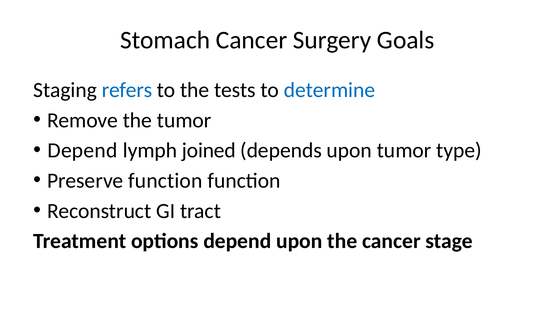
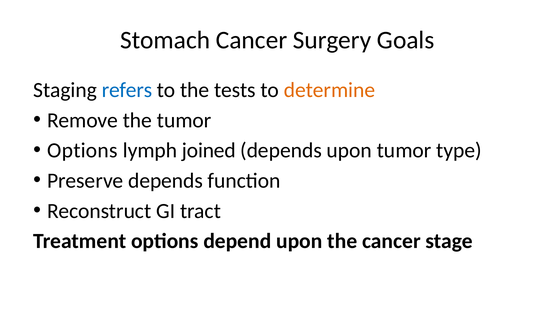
determine colour: blue -> orange
Depend at (82, 151): Depend -> Options
Preserve function: function -> depends
